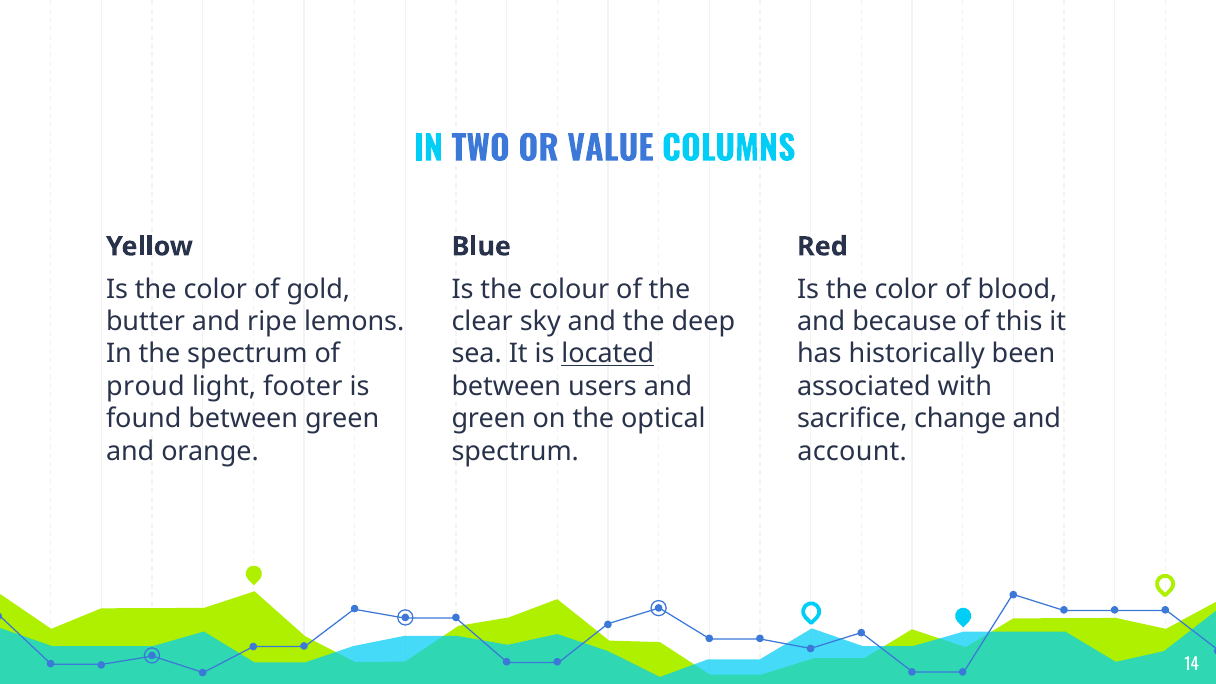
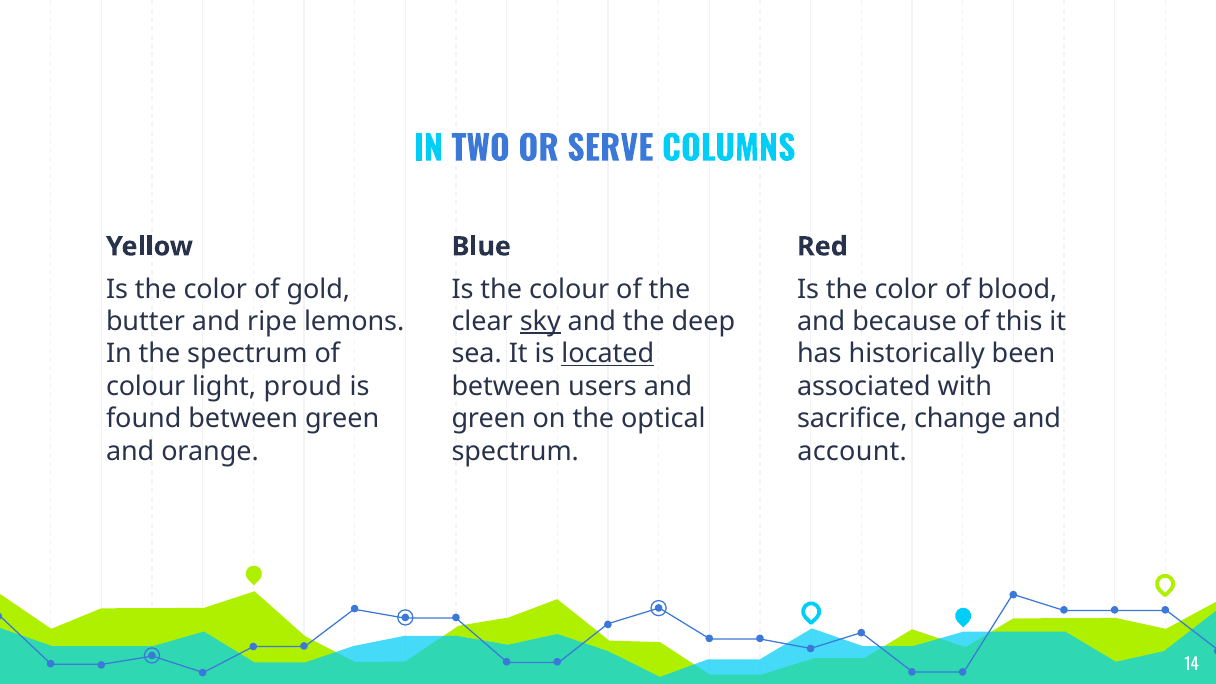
VALUE: VALUE -> SERVE
sky underline: none -> present
proud at (145, 386): proud -> colour
footer: footer -> proud
